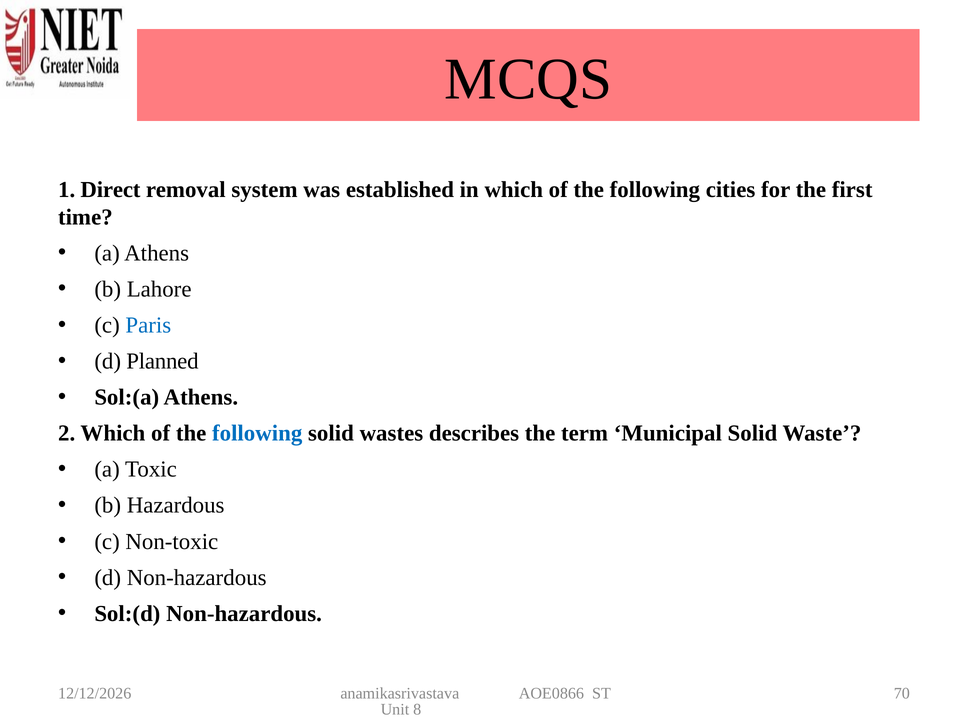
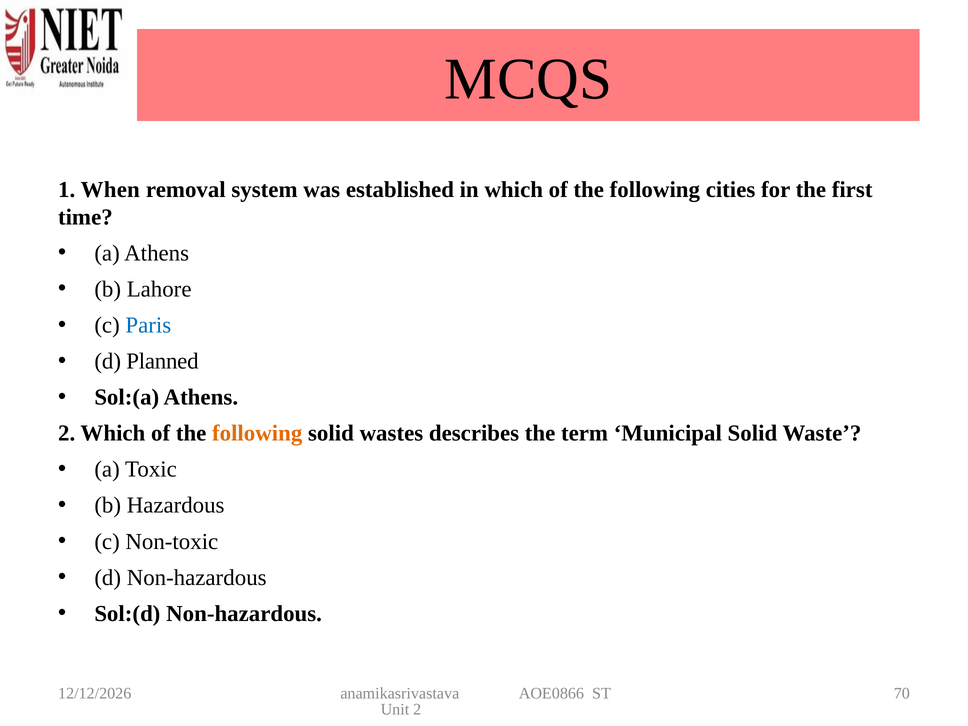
Direct: Direct -> When
following at (257, 433) colour: blue -> orange
Unit 8: 8 -> 2
